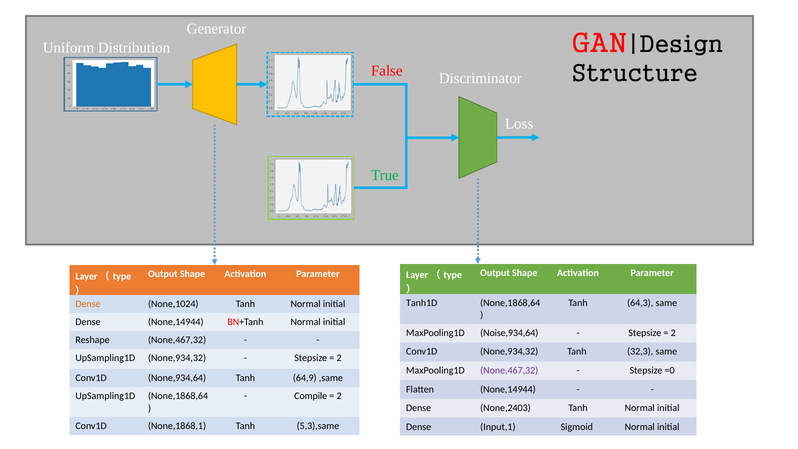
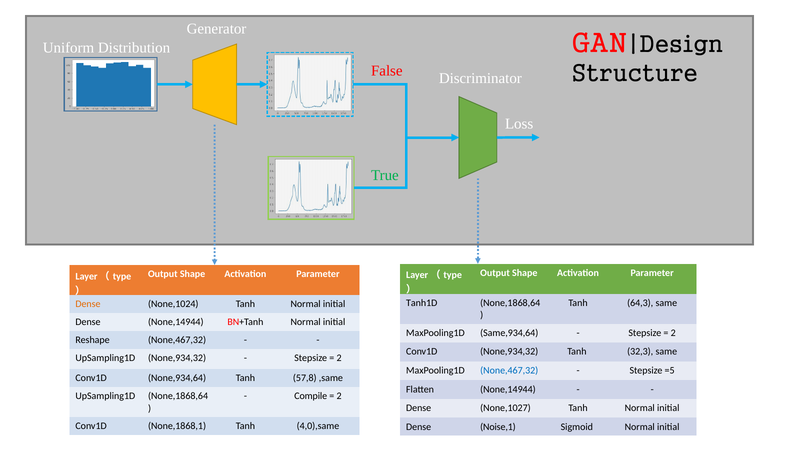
Noise,934,64: Noise,934,64 -> Same,934,64
None,467,32 at (509, 370) colour: purple -> blue
=0: =0 -> =5
64,9: 64,9 -> 57,8
None,2403: None,2403 -> None,1027
5,3),same: 5,3),same -> 4,0),same
Input,1: Input,1 -> Noise,1
